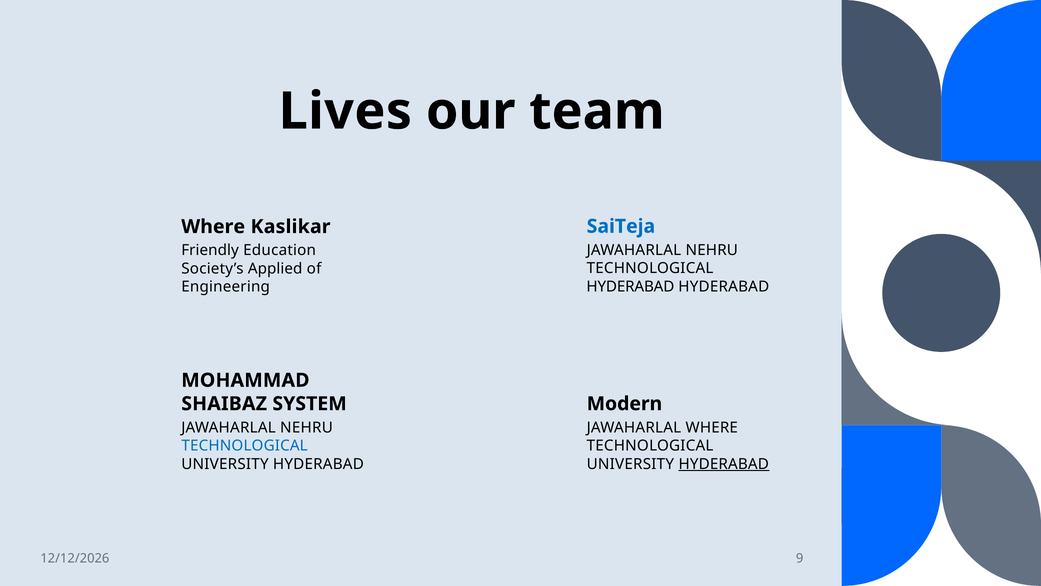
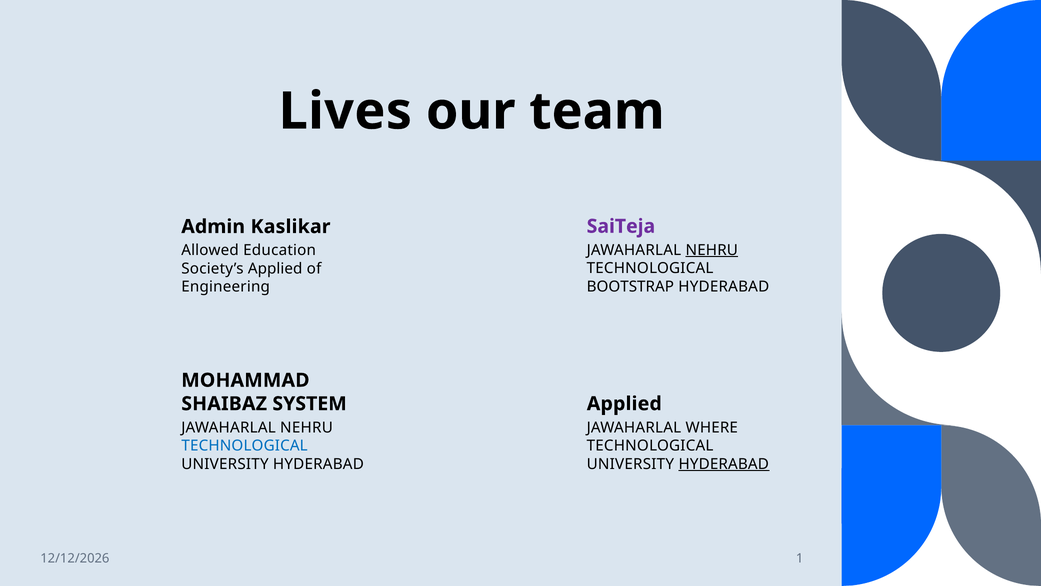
SaiTeja colour: blue -> purple
Where at (213, 226): Where -> Admin
NEHRU at (712, 250) underline: none -> present
Friendly: Friendly -> Allowed
HYDERABAD at (630, 286): HYDERABAD -> BOOTSTRAP
Modern at (624, 403): Modern -> Applied
9: 9 -> 1
